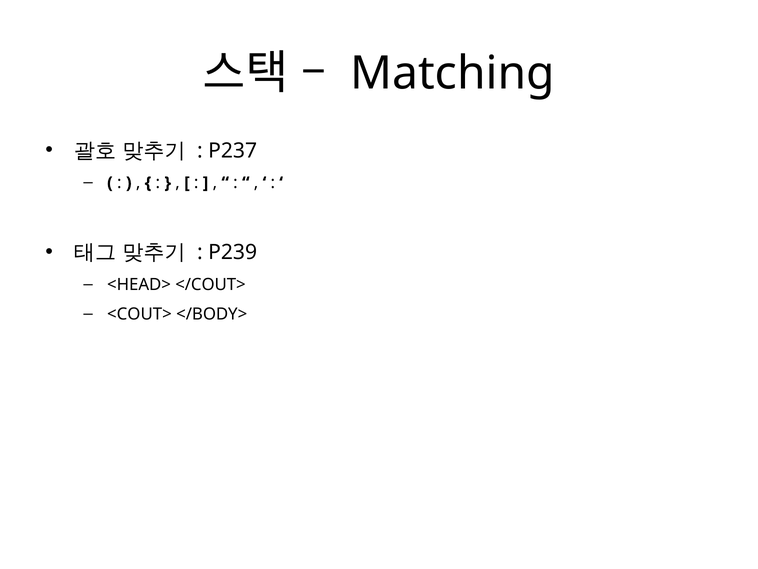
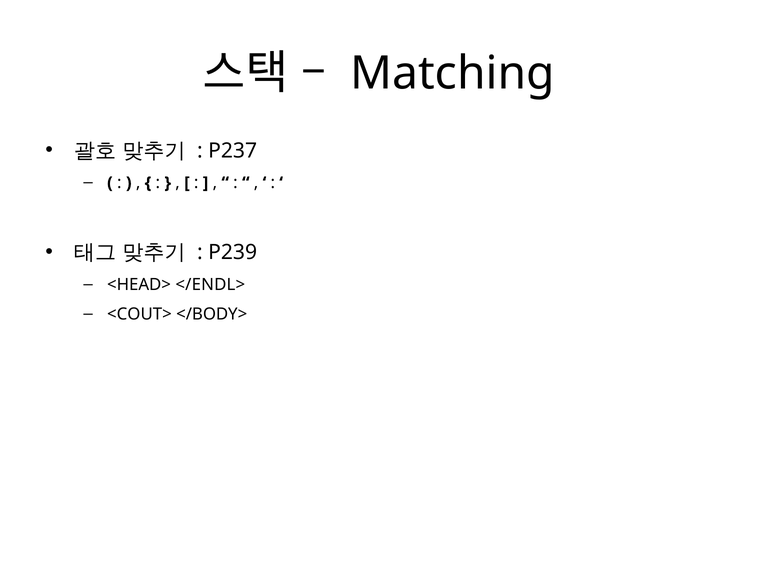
</COUT>: </COUT> -> </ENDL>
